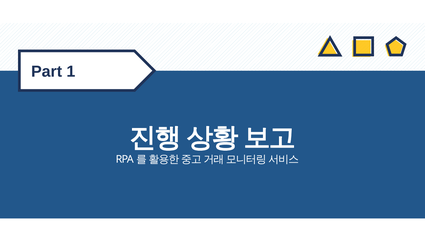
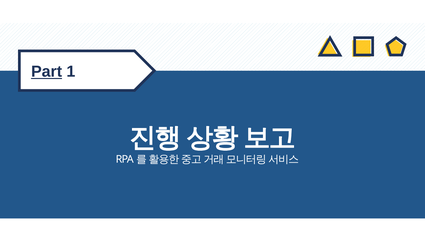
Part underline: none -> present
